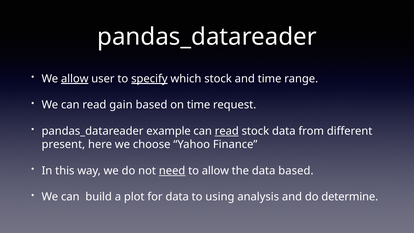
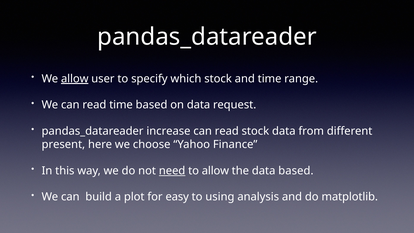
specify underline: present -> none
read gain: gain -> time
on time: time -> data
example: example -> increase
read at (227, 131) underline: present -> none
for data: data -> easy
determine: determine -> matplotlib
